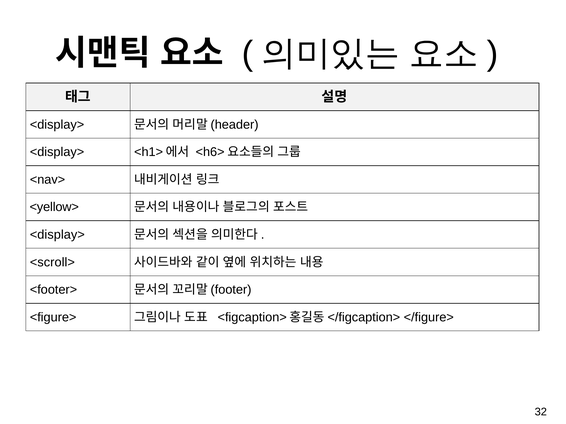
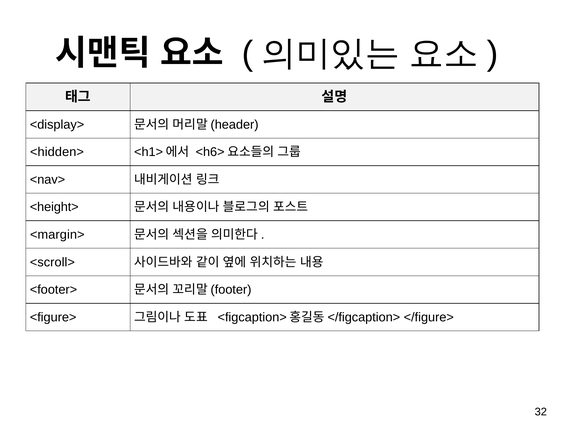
<display> at (57, 152): <display> -> <hidden>
<yellow>: <yellow> -> <height>
<display> at (57, 235): <display> -> <margin>
